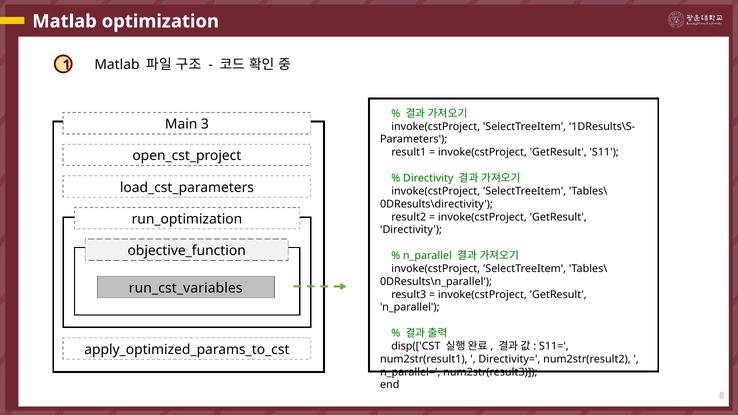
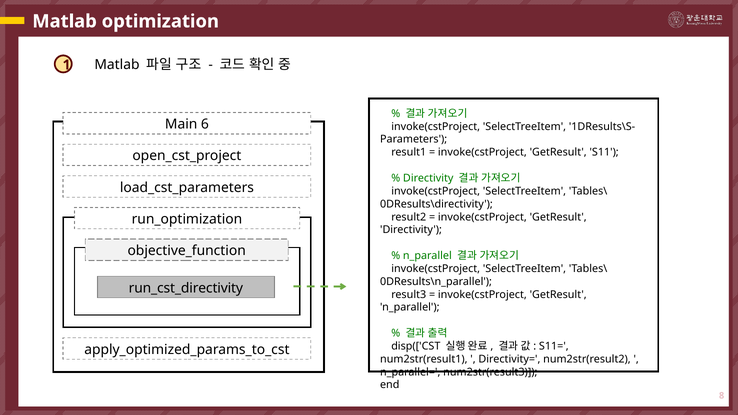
3: 3 -> 6
run_cst_variables: run_cst_variables -> run_cst_directivity
